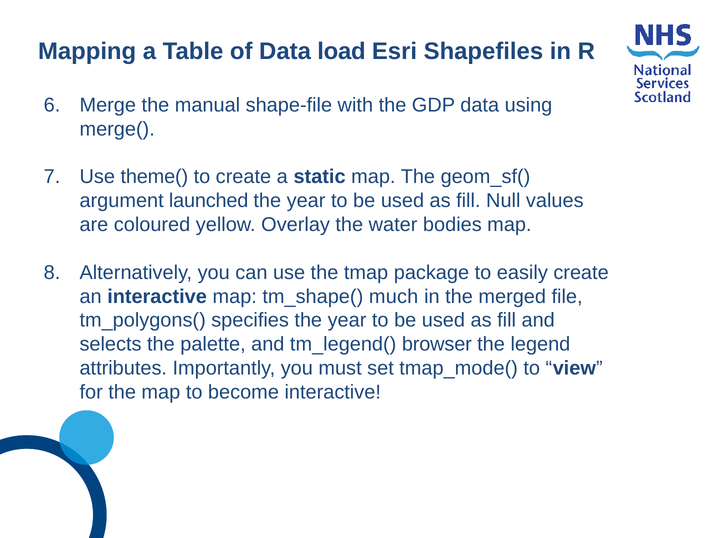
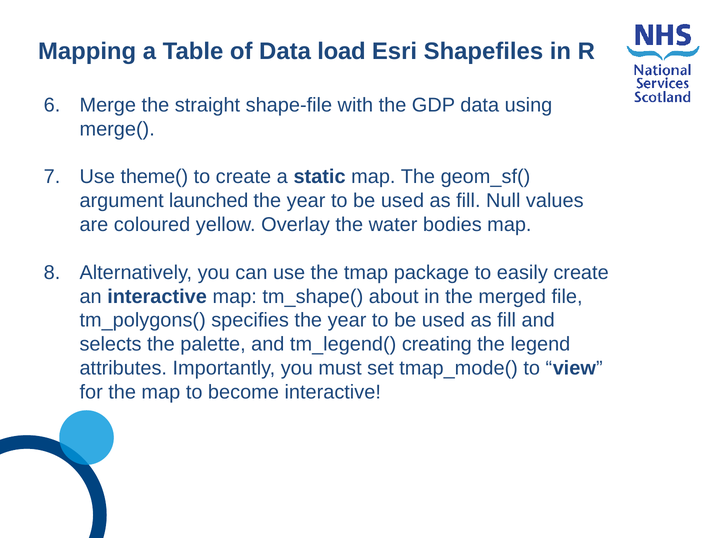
manual: manual -> straight
much: much -> about
browser: browser -> creating
